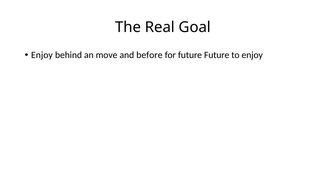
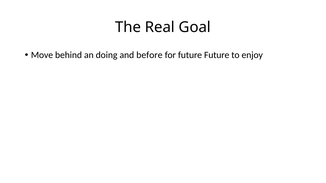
Enjoy at (42, 55): Enjoy -> Move
move: move -> doing
